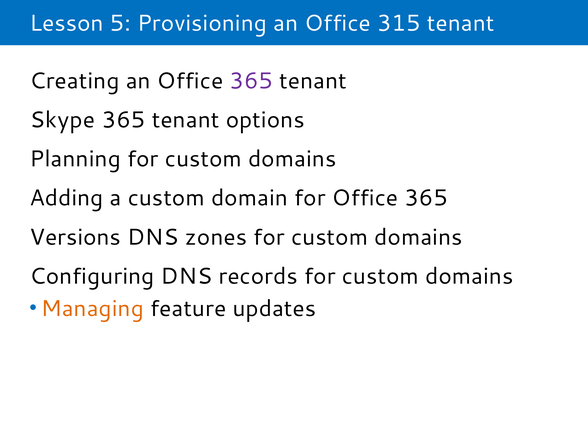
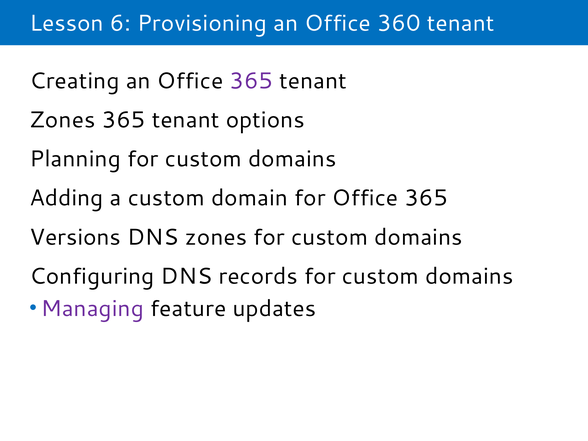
5: 5 -> 6
315: 315 -> 360
Skype at (63, 120): Skype -> Zones
Managing colour: orange -> purple
